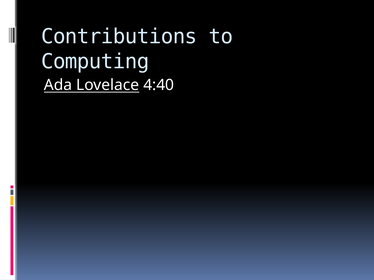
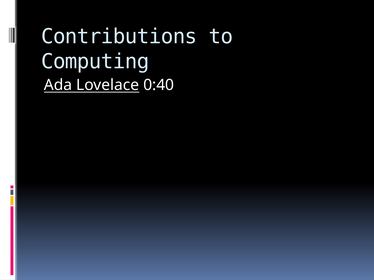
4:40: 4:40 -> 0:40
